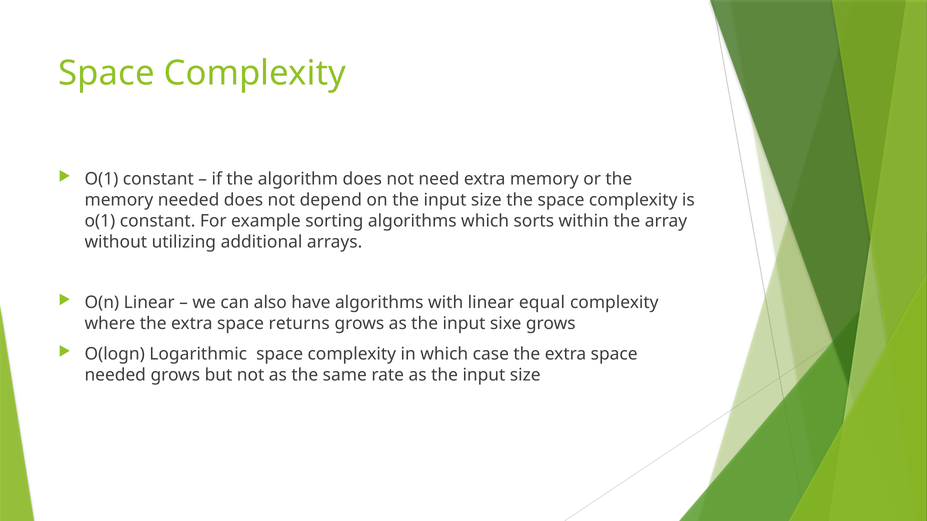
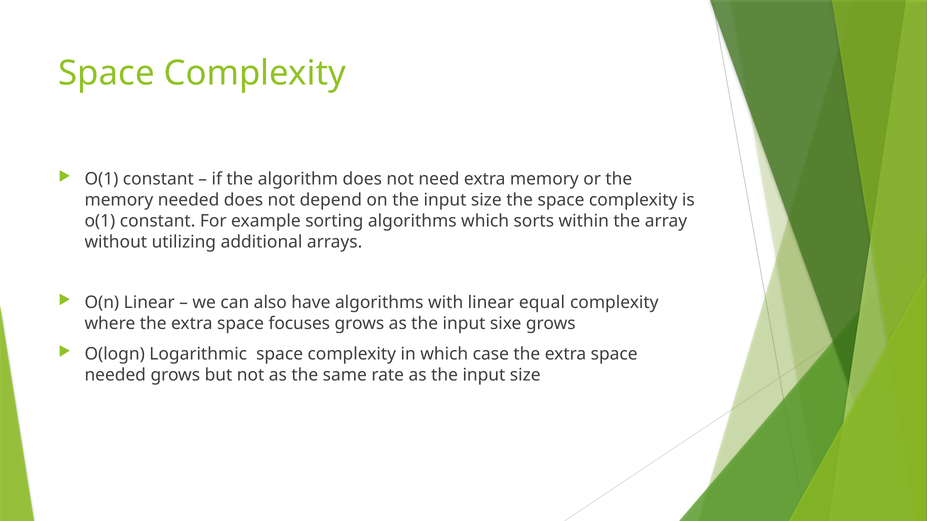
returns: returns -> focuses
